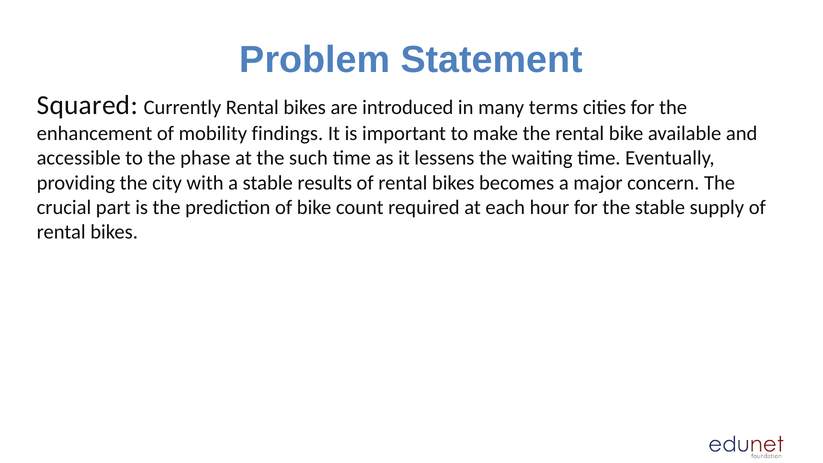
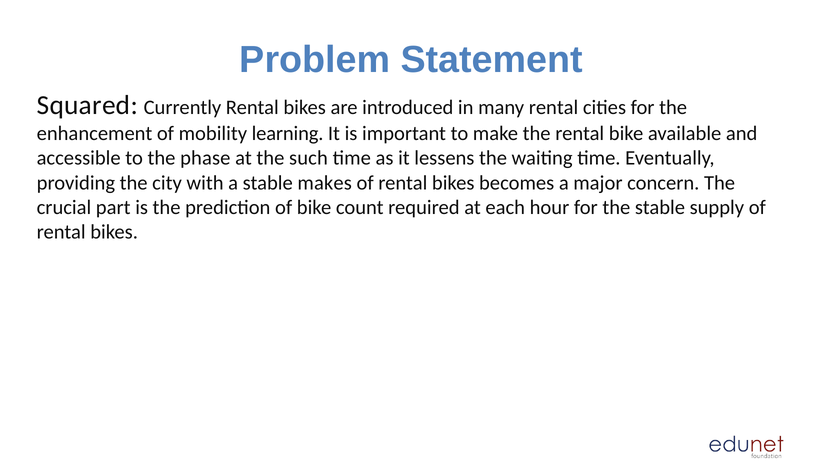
many terms: terms -> rental
findings: findings -> learning
results: results -> makes
